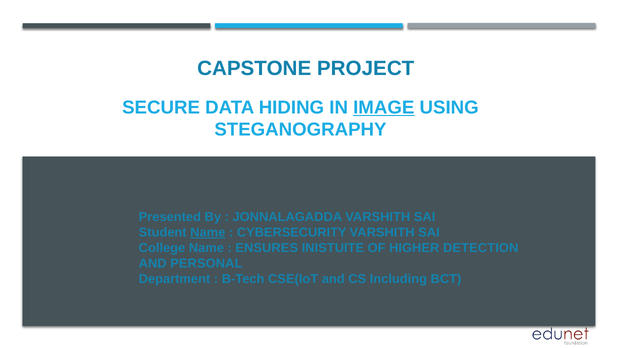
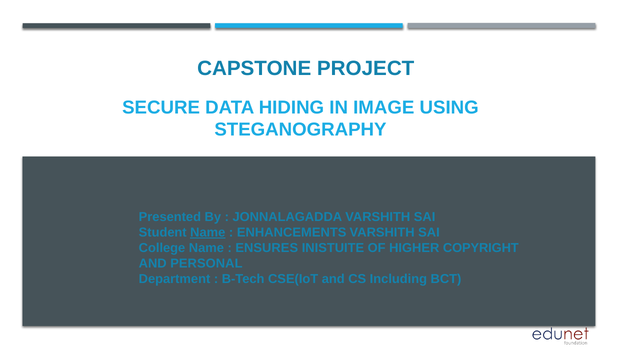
IMAGE underline: present -> none
CYBERSECURITY: CYBERSECURITY -> ENHANCEMENTS
DETECTION: DETECTION -> COPYRIGHT
